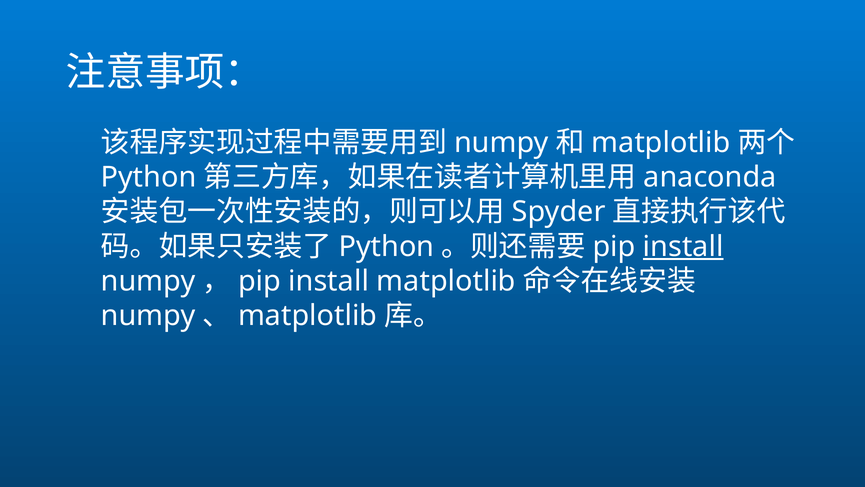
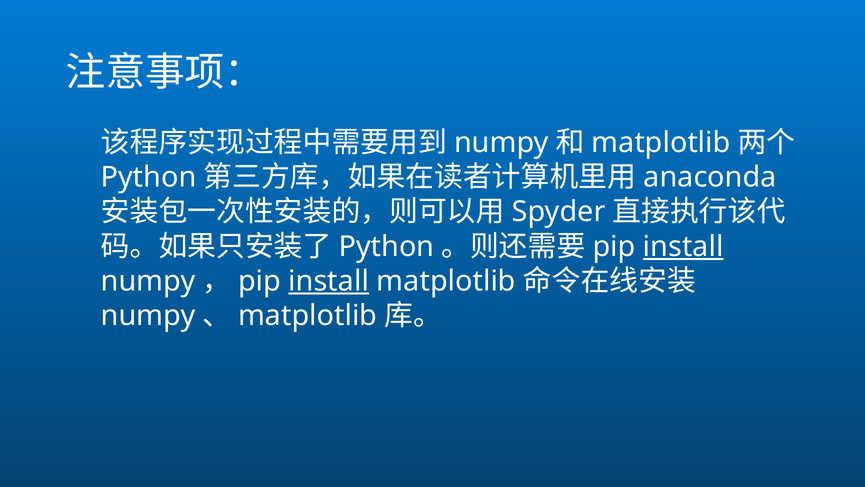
install at (329, 281) underline: none -> present
